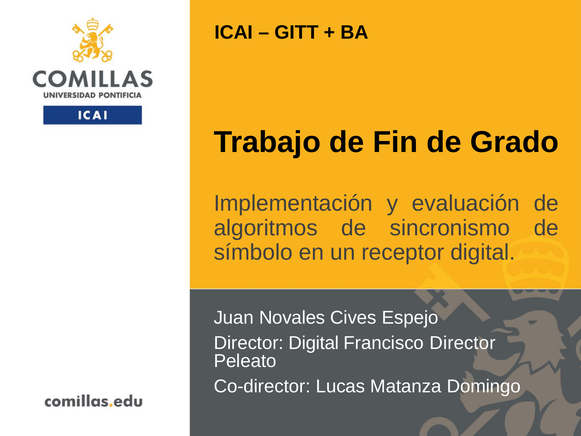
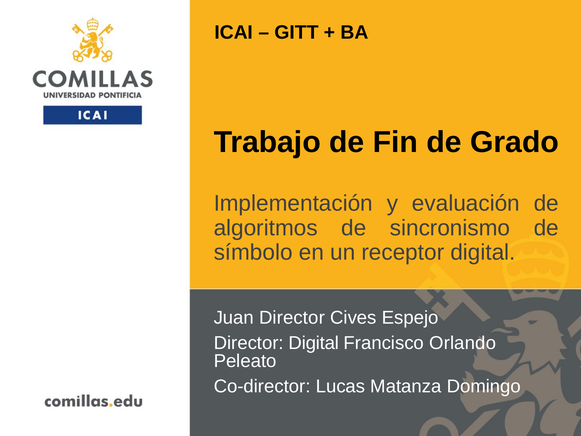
Juan Novales: Novales -> Director
Francisco Director: Director -> Orlando
